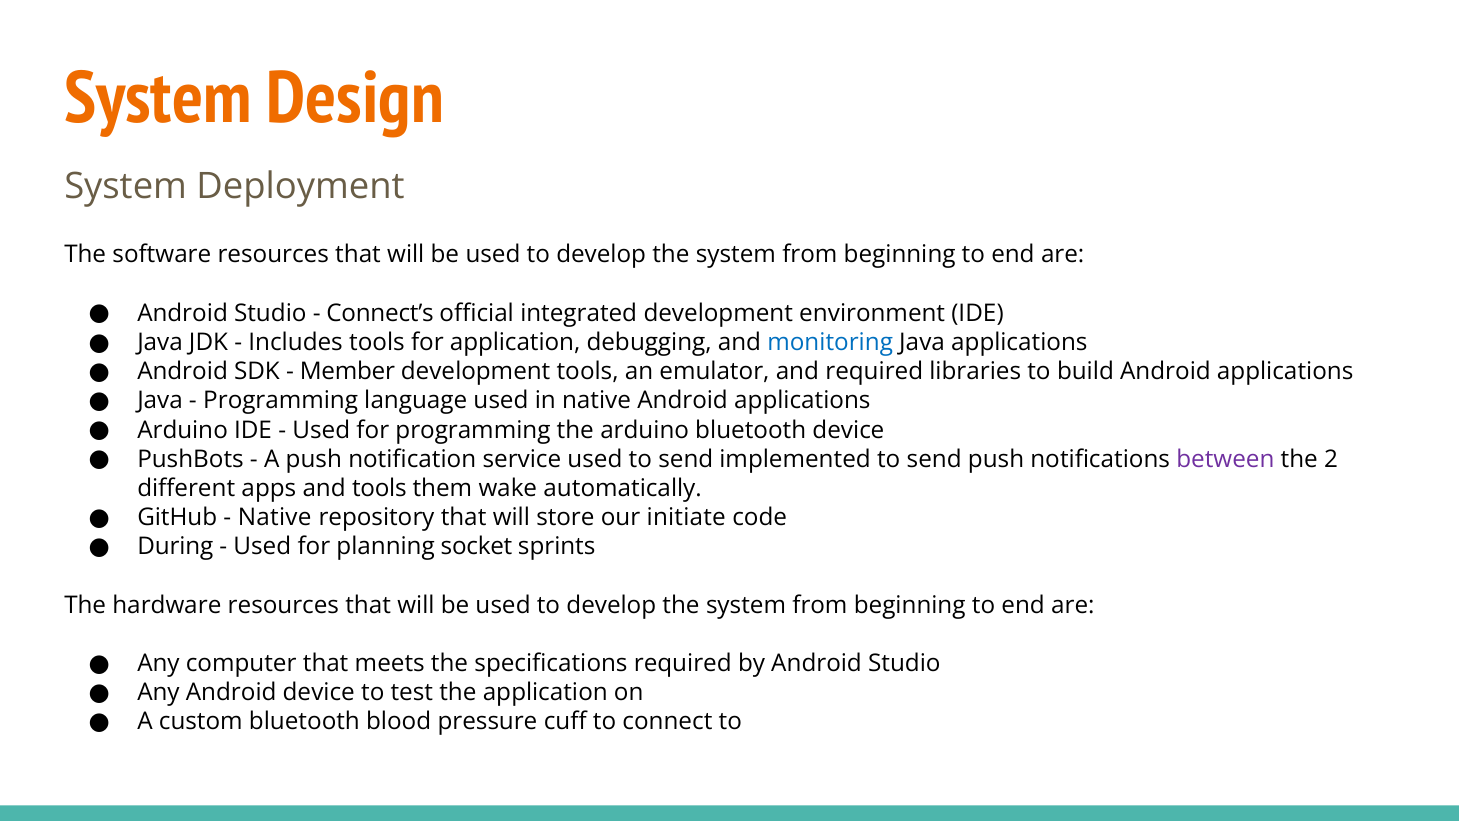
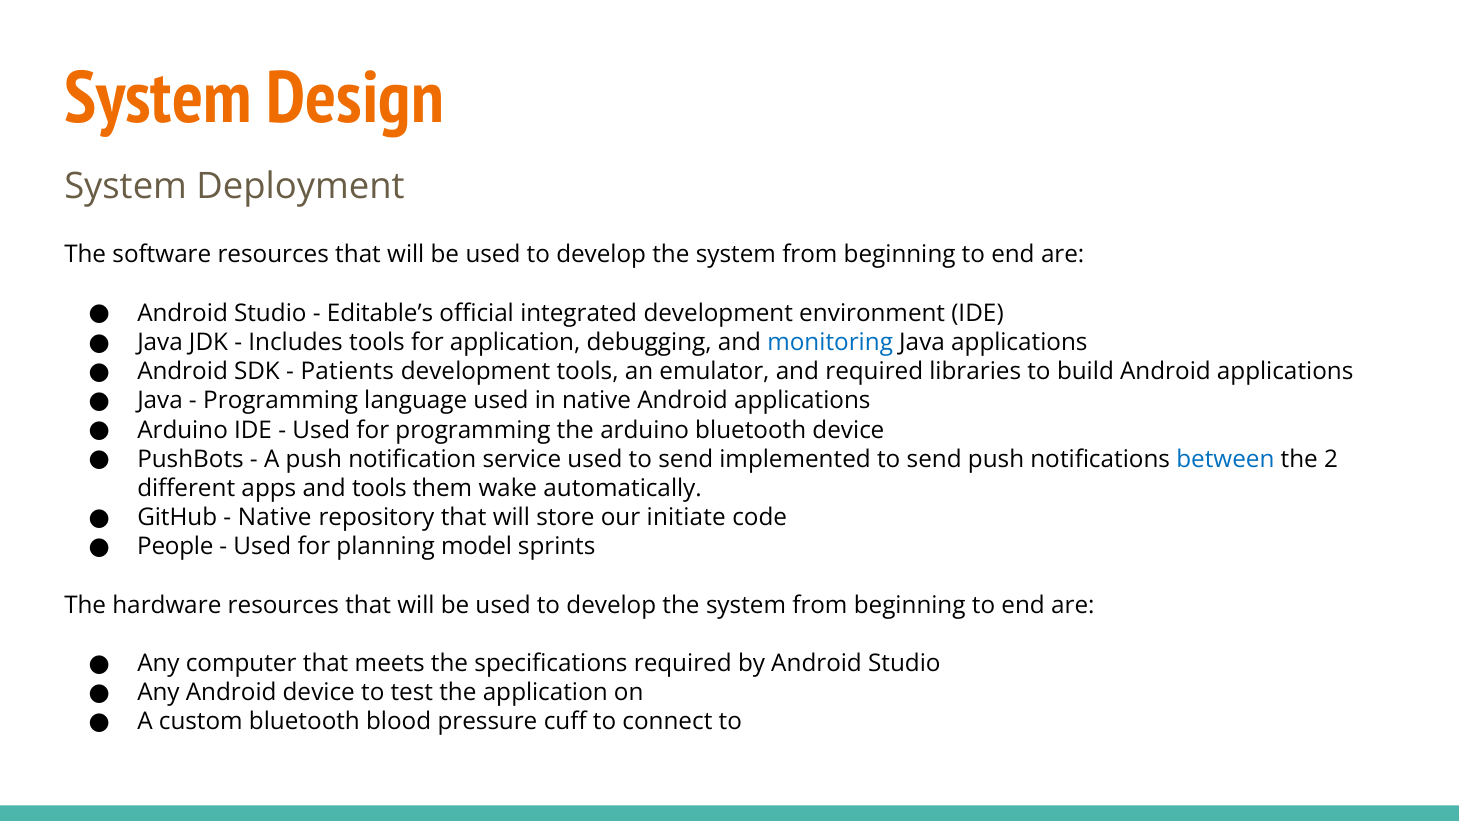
Connect’s: Connect’s -> Editable’s
Member: Member -> Patients
between colour: purple -> blue
During: During -> People
socket: socket -> model
